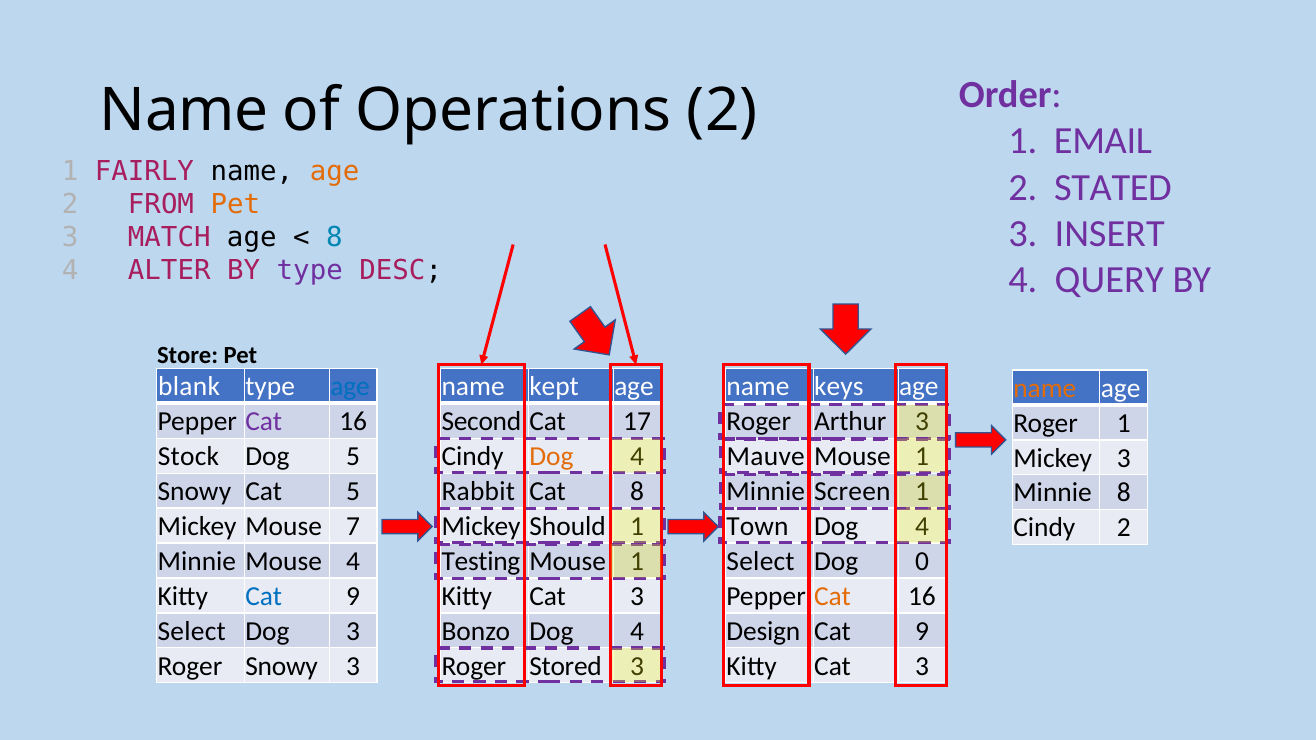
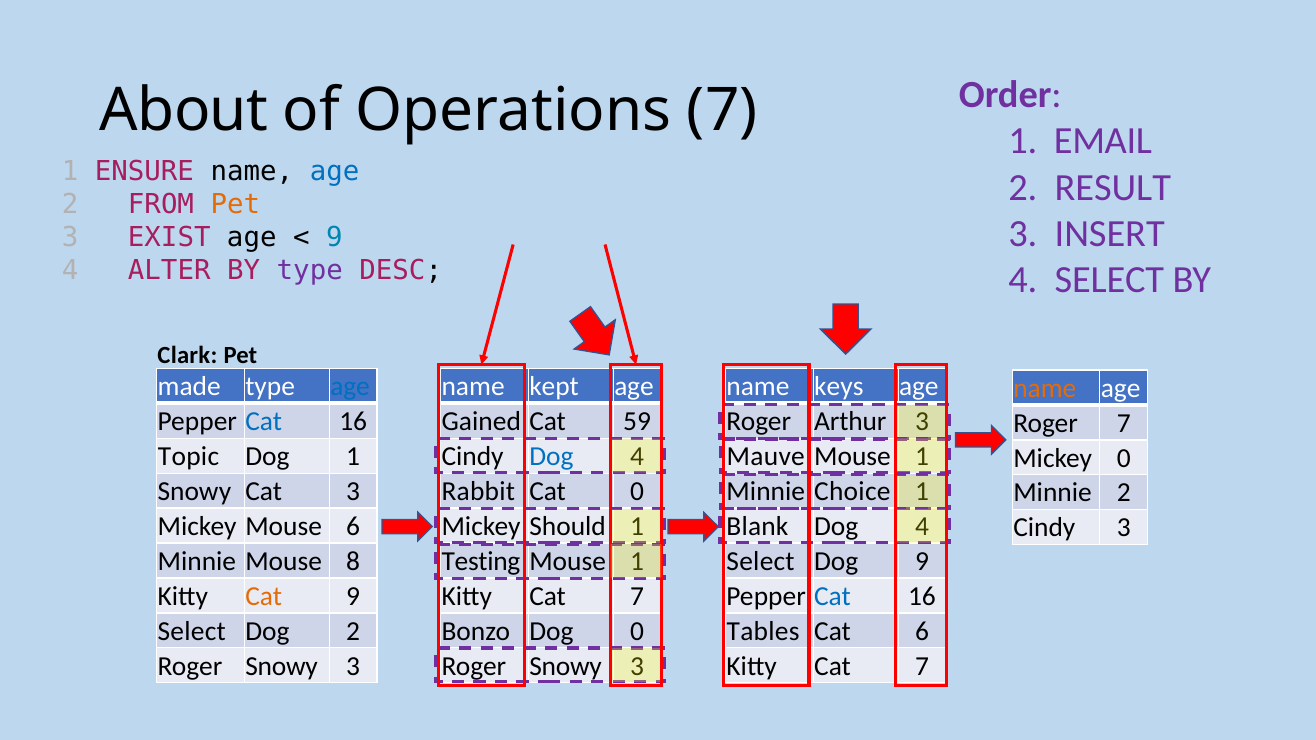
Name at (184, 111): Name -> About
Operations 2: 2 -> 7
FAIRLY: FAIRLY -> ENSURE
age at (335, 172) colour: orange -> blue
STATED: STATED -> RESULT
MATCH: MATCH -> EXIST
8 at (334, 238): 8 -> 9
QUERY at (1109, 280): QUERY -> SELECT
Store: Store -> Clark
blank: blank -> made
Cat at (264, 421) colour: purple -> blue
Second: Second -> Gained
17: 17 -> 59
Roger 1: 1 -> 7
Stock: Stock -> Topic
Dog 5: 5 -> 1
Dog at (551, 456) colour: orange -> blue
Mickey 3: 3 -> 0
Cat 5: 5 -> 3
Cat 8: 8 -> 0
Screen: Screen -> Choice
Minnie 8: 8 -> 2
Mouse 7: 7 -> 6
Town: Town -> Blank
Cindy 2: 2 -> 3
Mouse 4: 4 -> 8
Dog 0: 0 -> 9
Cat at (264, 596) colour: blue -> orange
3 at (637, 596): 3 -> 7
Cat at (833, 596) colour: orange -> blue
Dog 3: 3 -> 2
Bonzo Dog 4: 4 -> 0
Design: Design -> Tables
9 at (922, 631): 9 -> 6
Stored at (566, 666): Stored -> Snowy
3 at (922, 666): 3 -> 7
